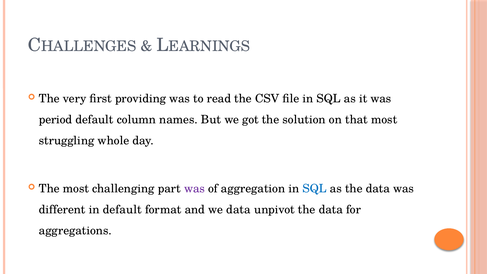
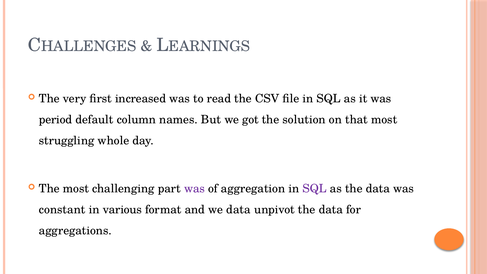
providing: providing -> increased
SQL at (315, 189) colour: blue -> purple
different: different -> constant
in default: default -> various
